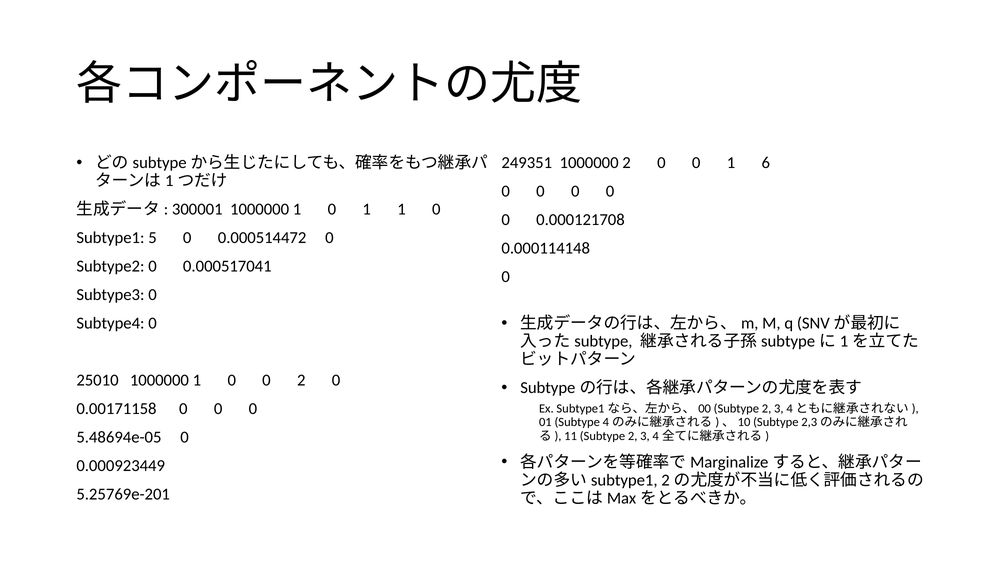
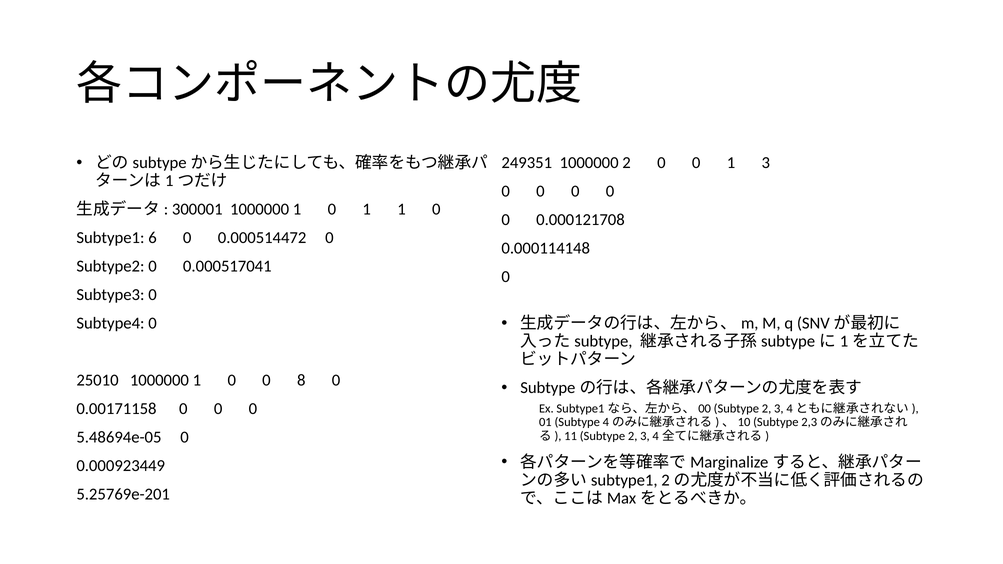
1 6: 6 -> 3
5: 5 -> 6
0 2: 2 -> 8
